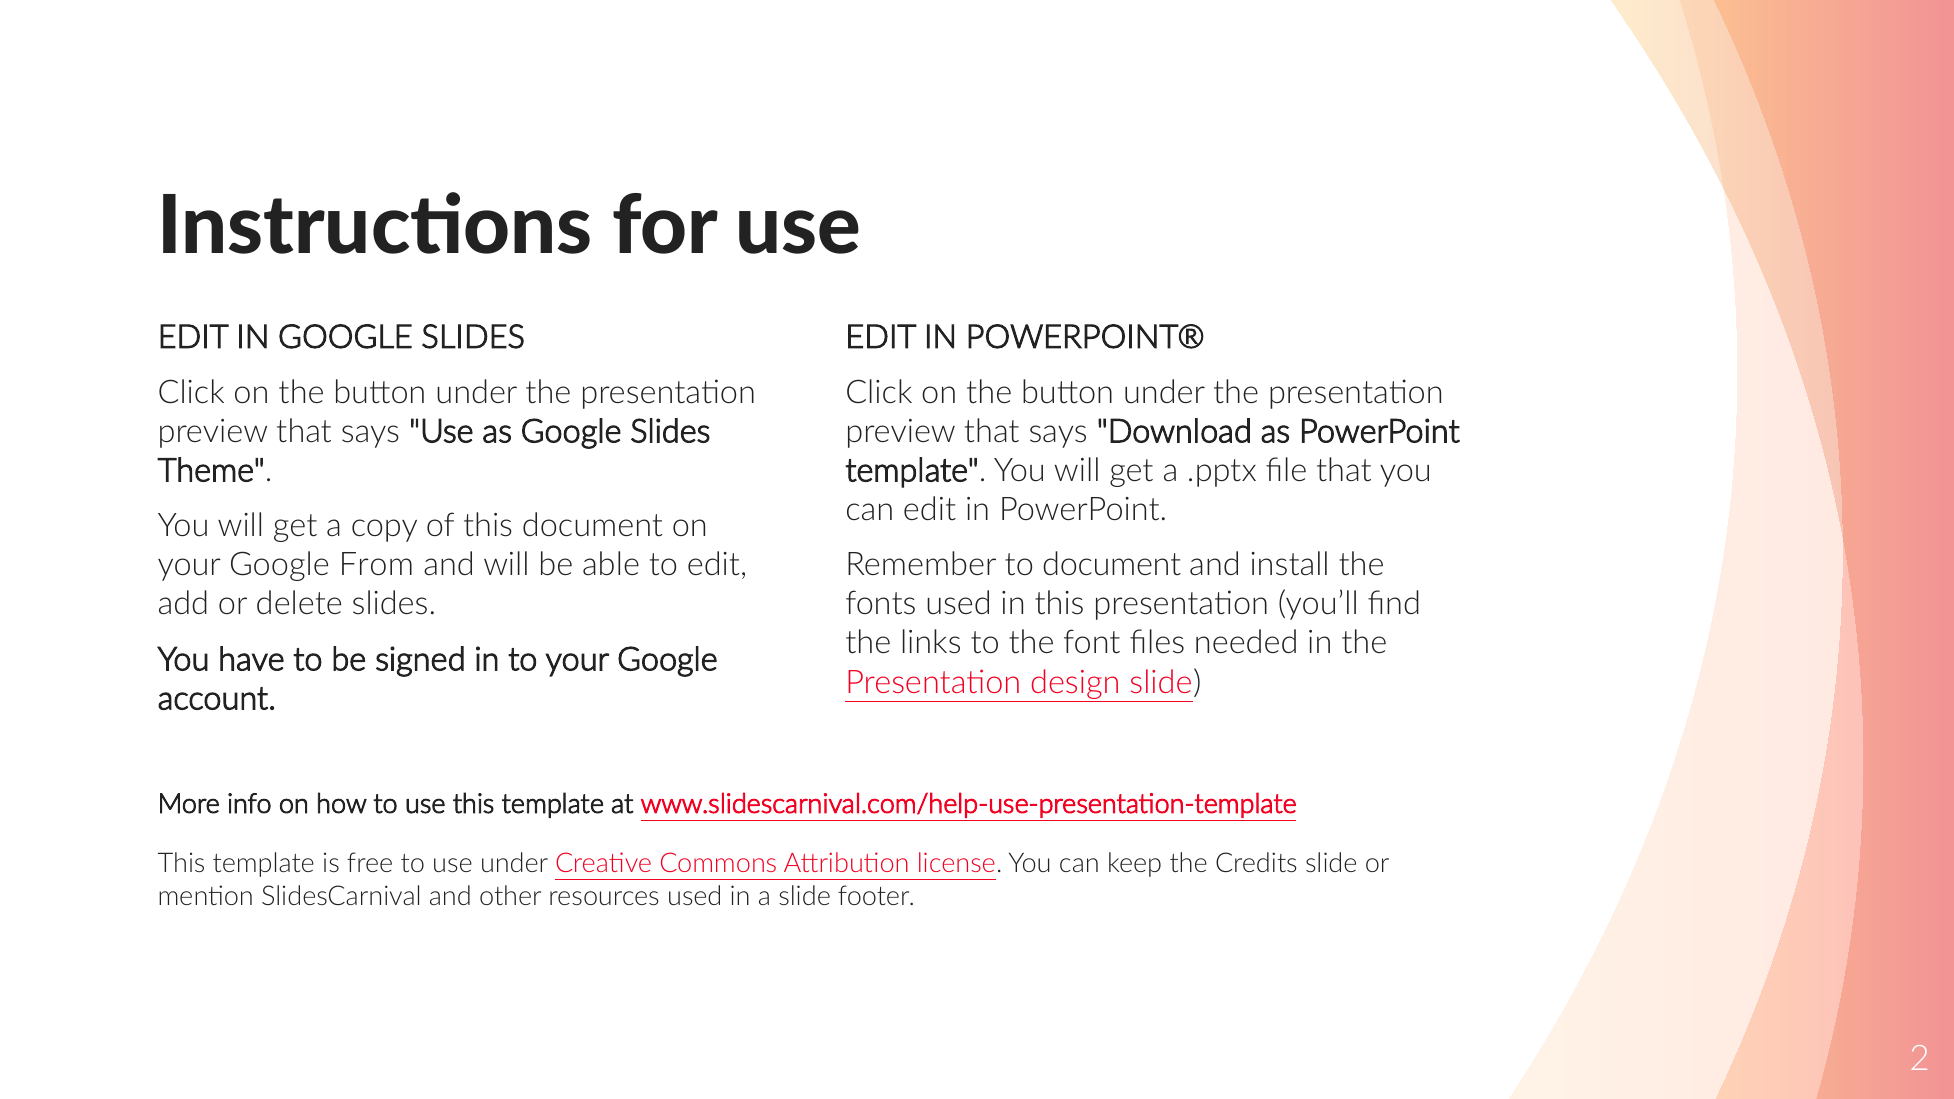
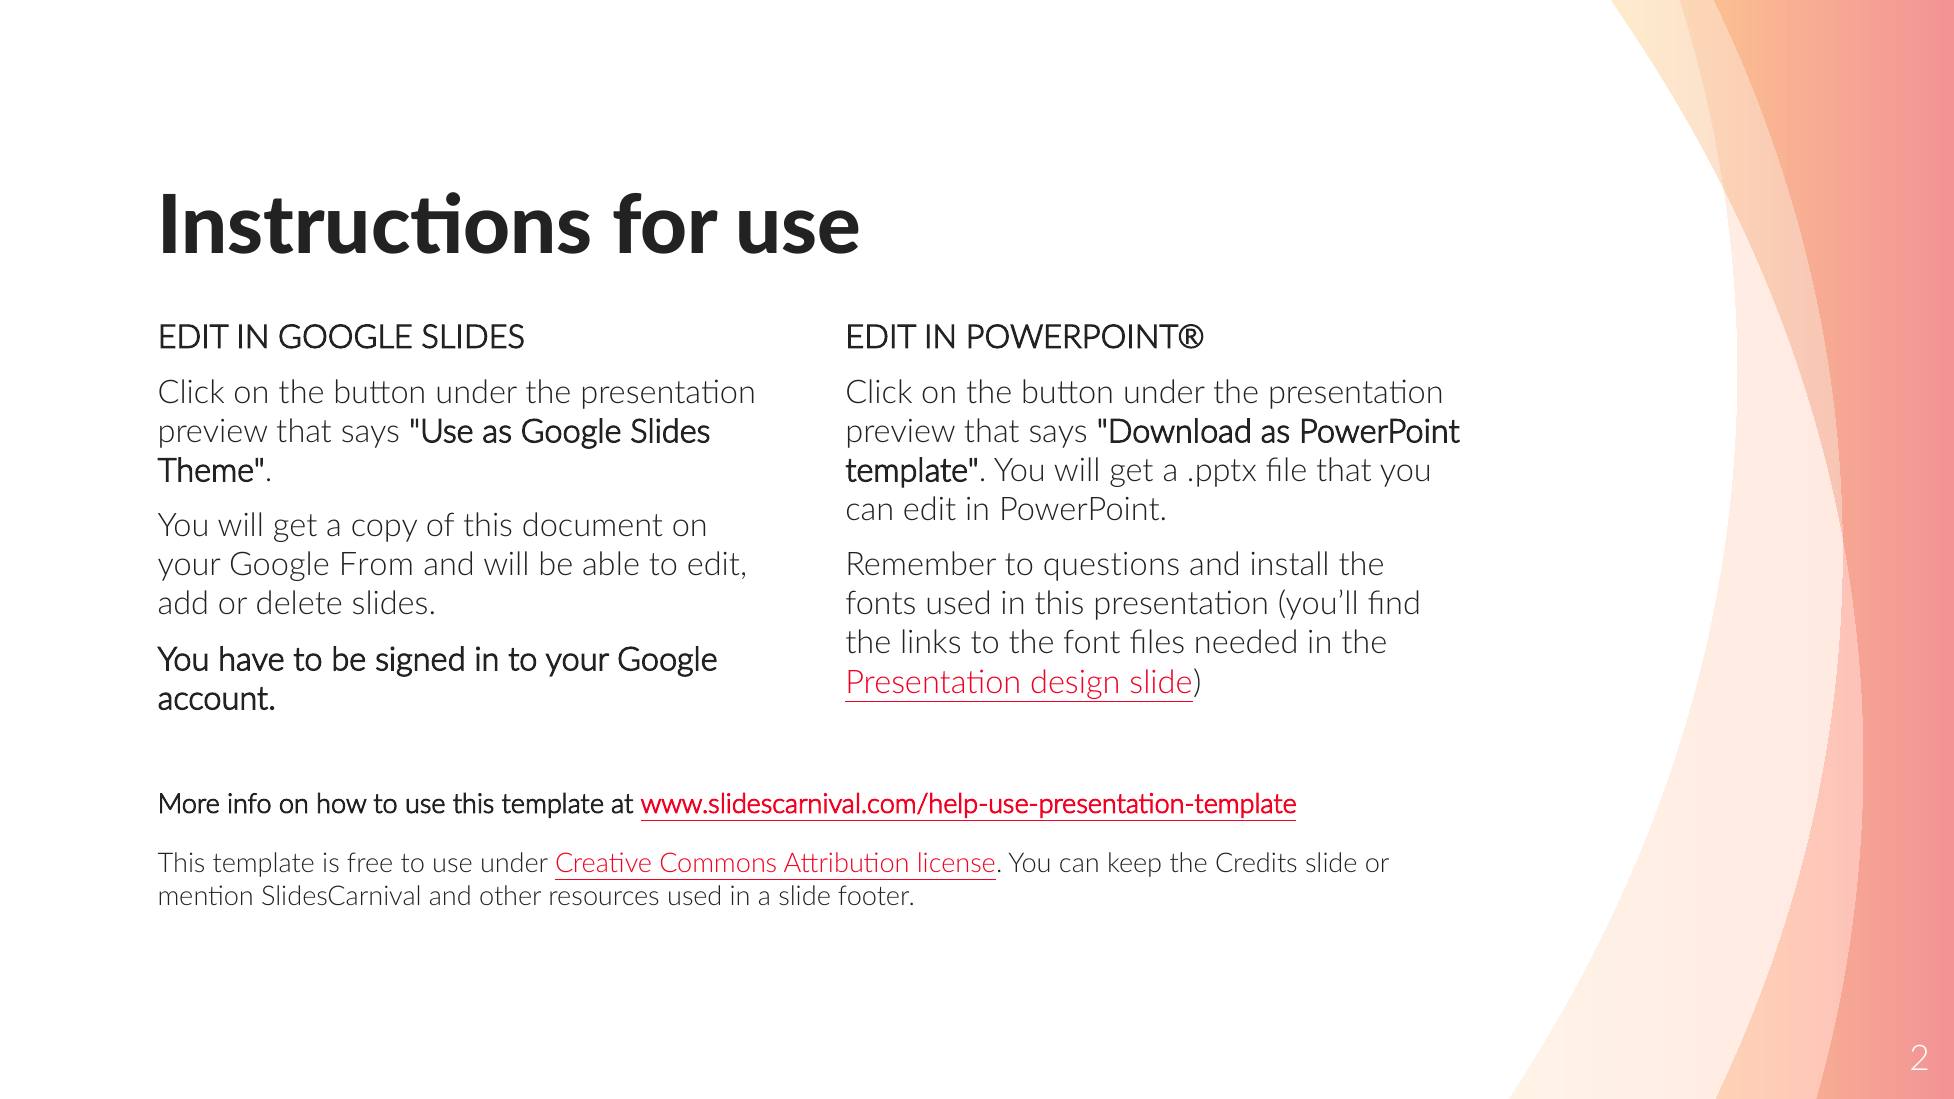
to document: document -> questions
